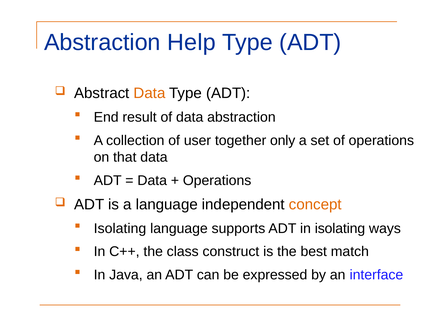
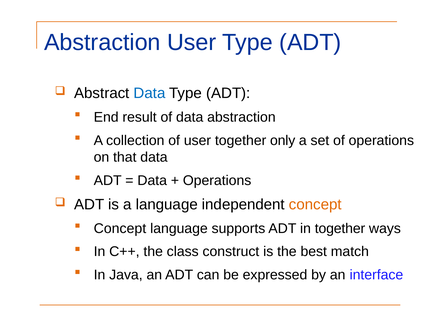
Abstraction Help: Help -> User
Data at (150, 93) colour: orange -> blue
Isolating at (120, 228): Isolating -> Concept
in isolating: isolating -> together
